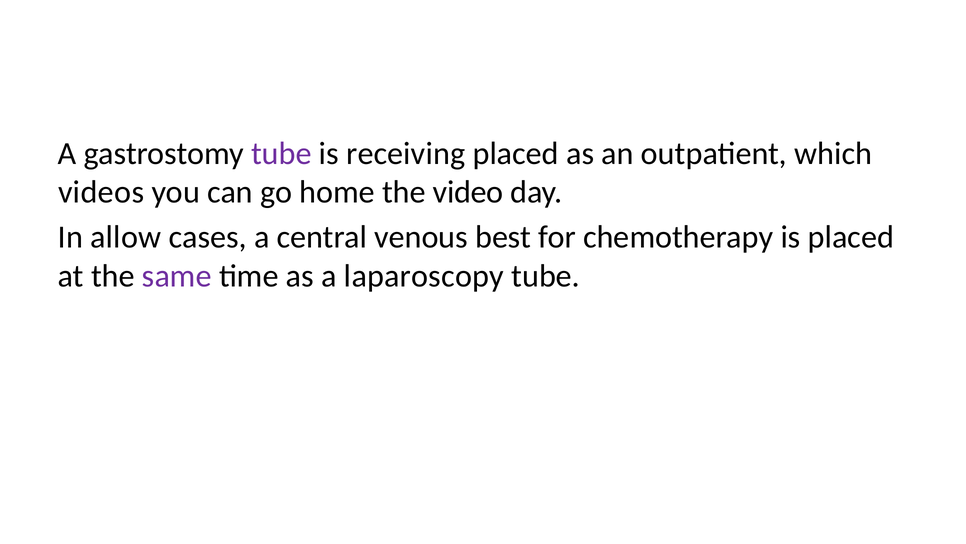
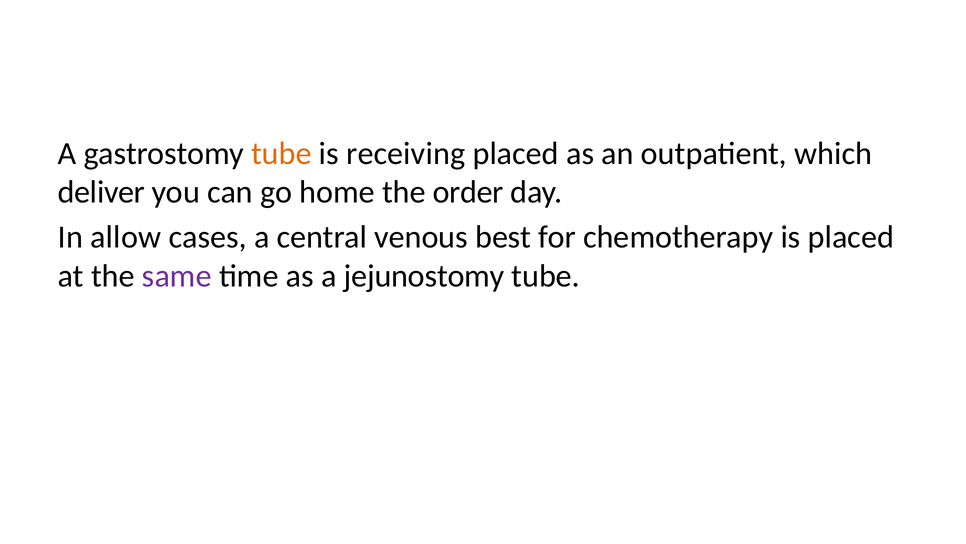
tube at (281, 153) colour: purple -> orange
videos: videos -> deliver
video: video -> order
laparoscopy: laparoscopy -> jejunostomy
